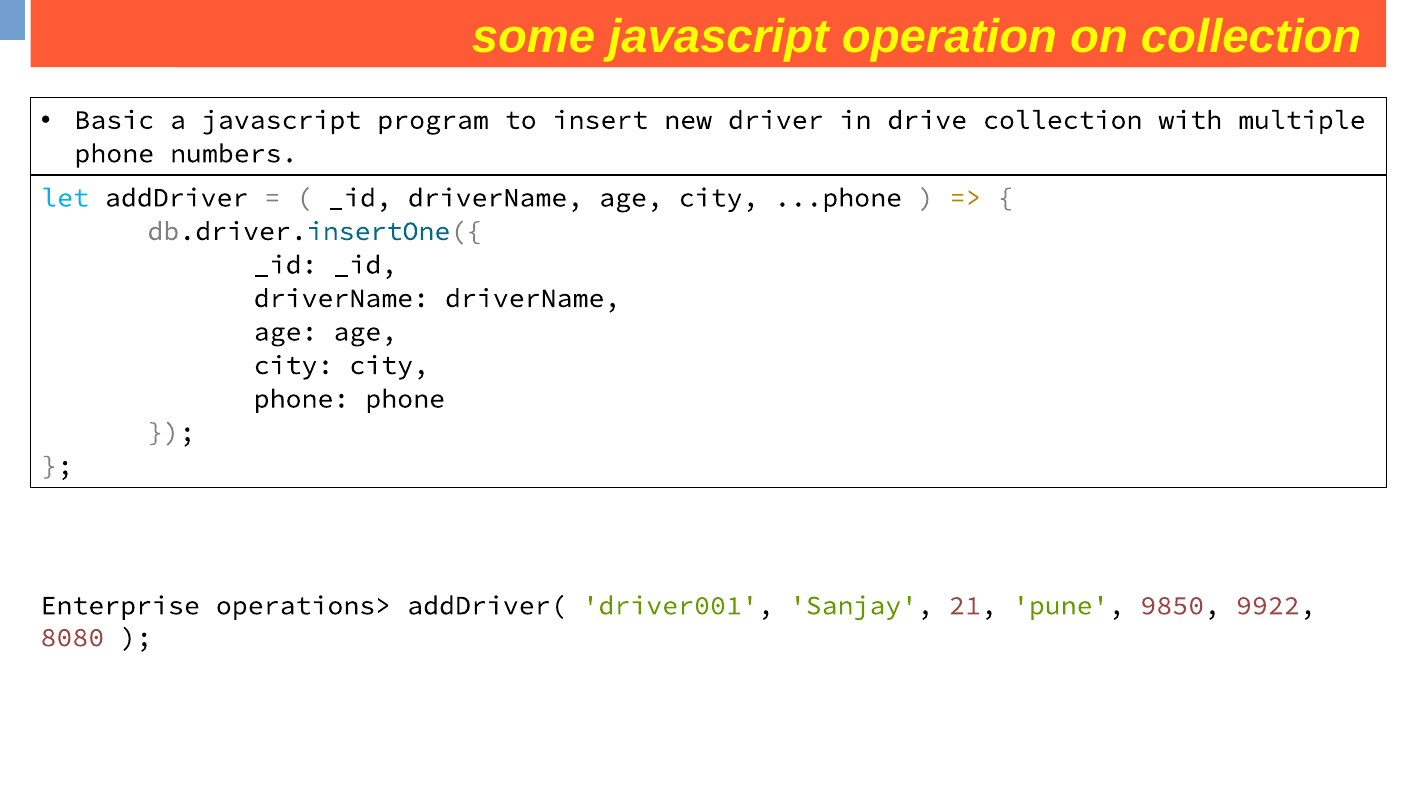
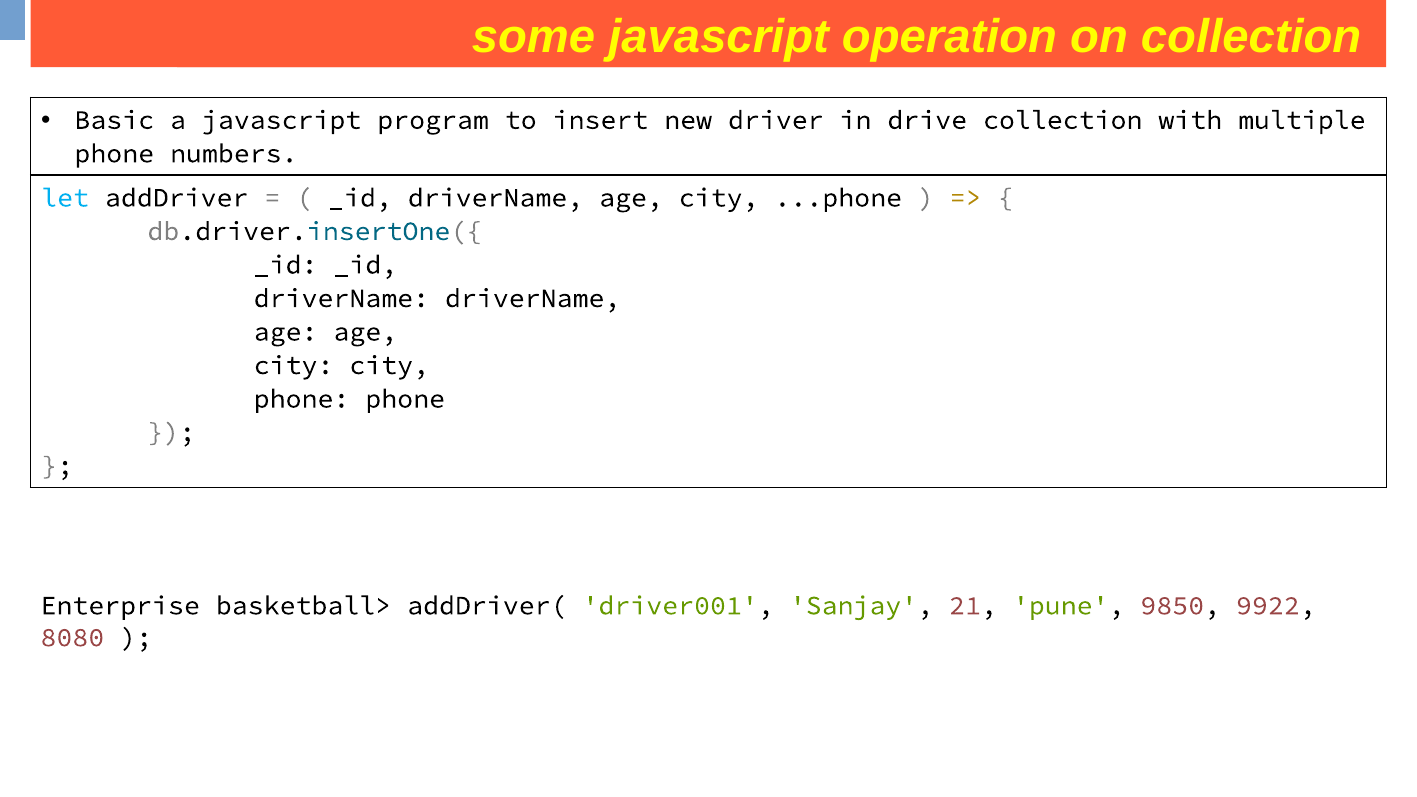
operations>: operations> -> basketball>
